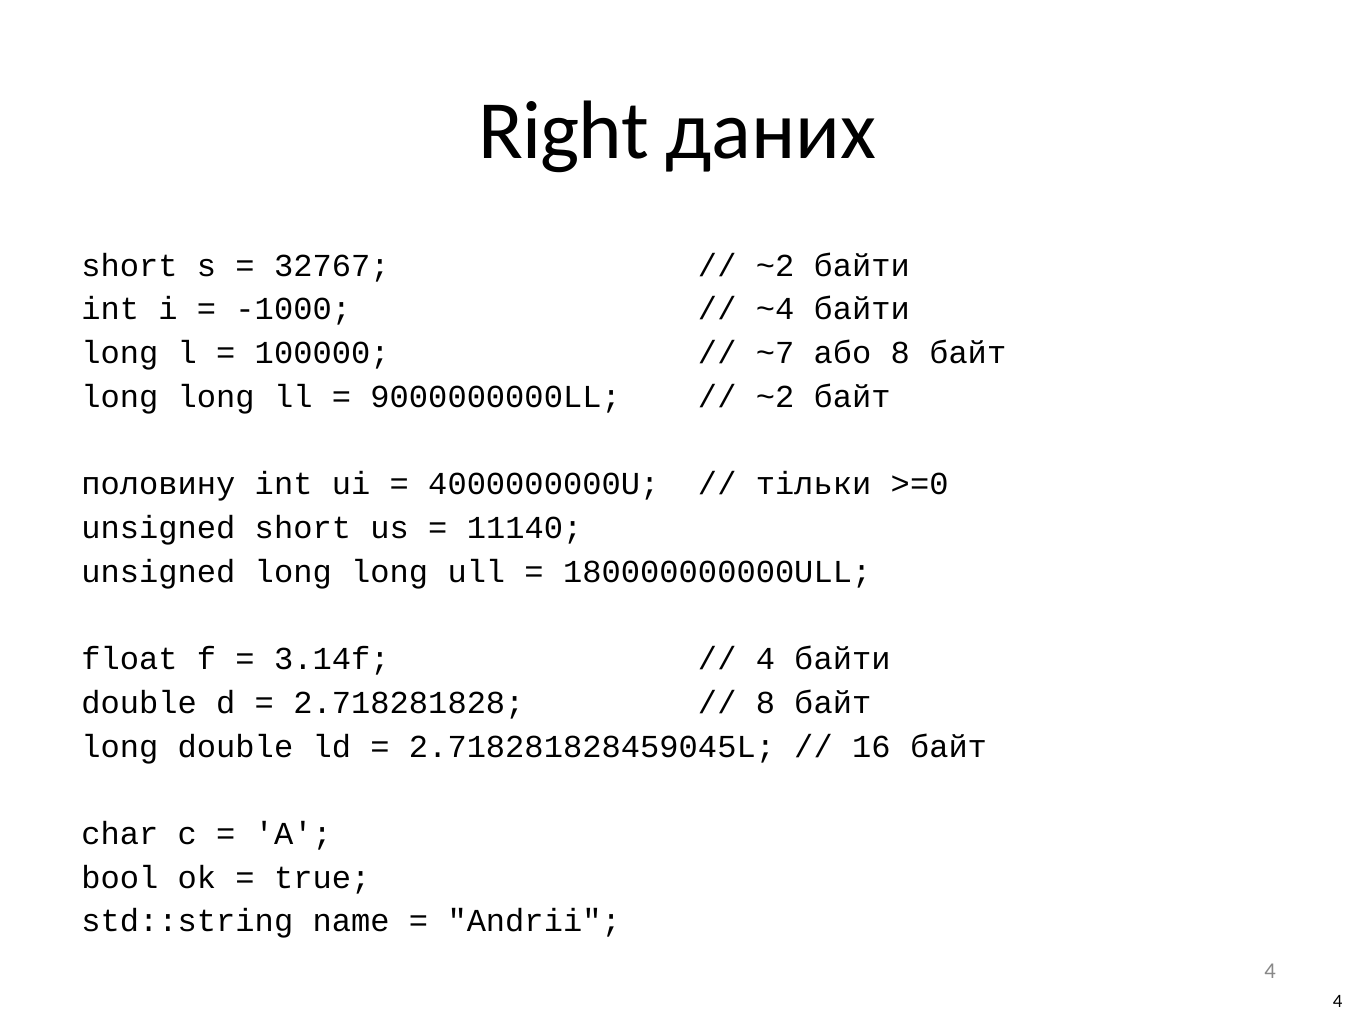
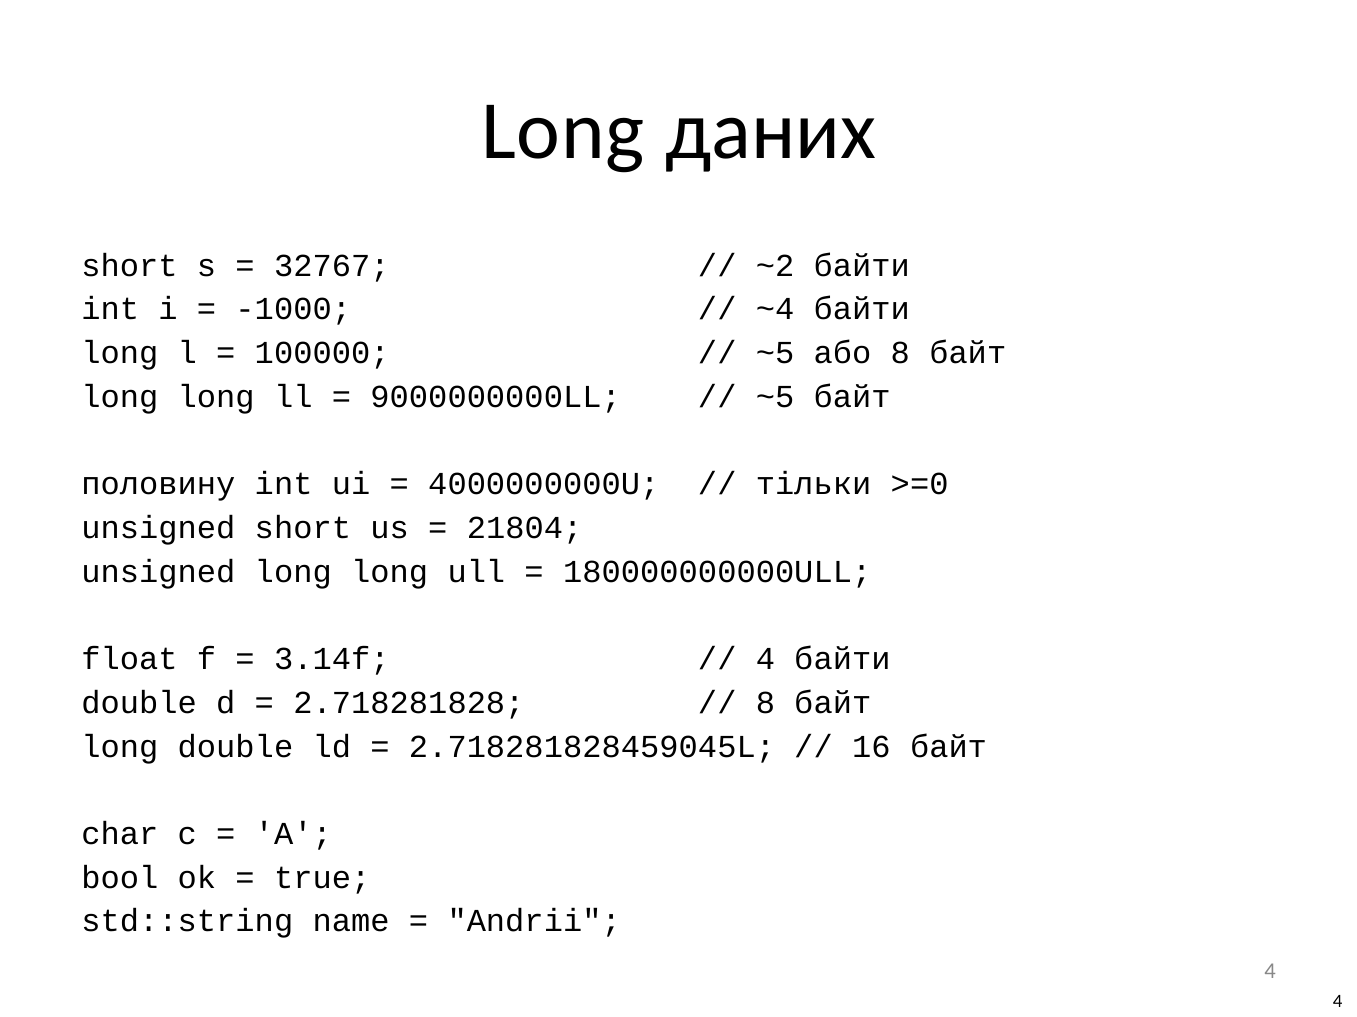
Right at (564, 131): Right -> Long
~7 at (775, 353): ~7 -> ~5
~2 at (775, 397): ~2 -> ~5
11140: 11140 -> 21804
